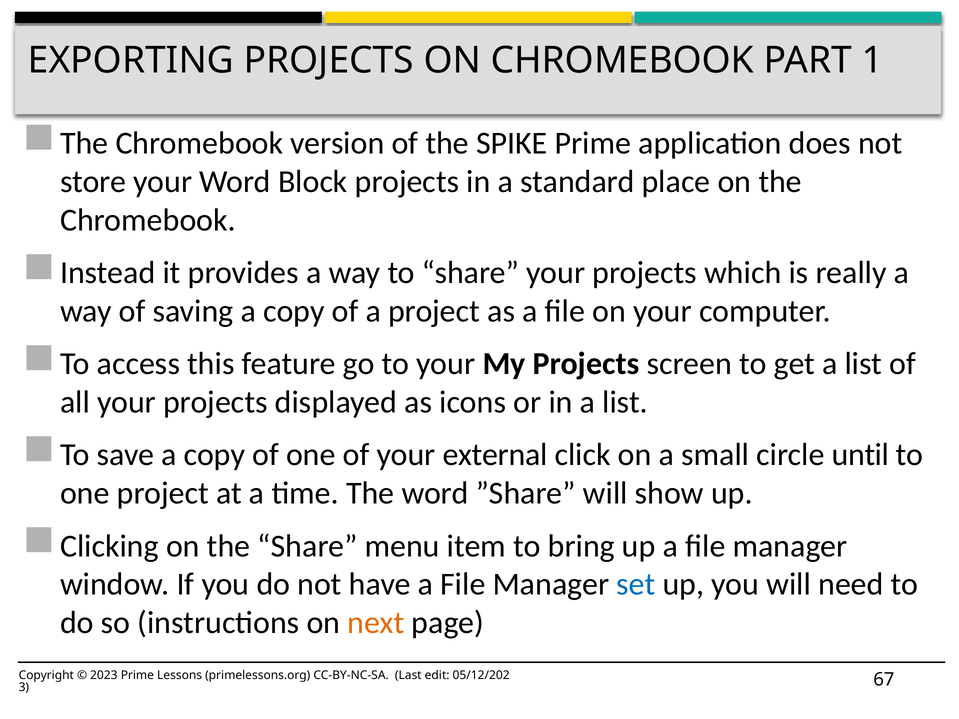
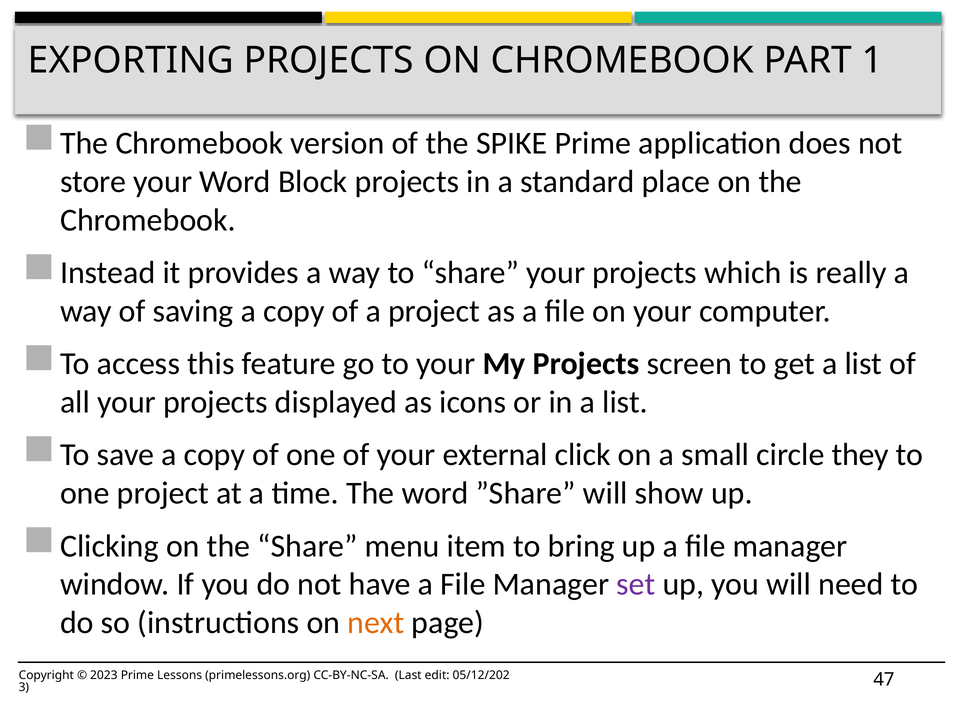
until: until -> they
set colour: blue -> purple
67: 67 -> 47
